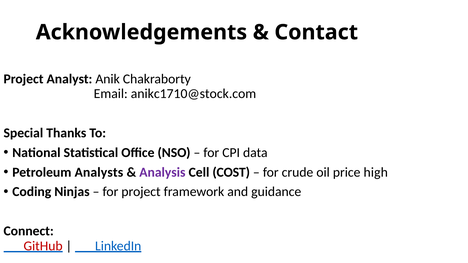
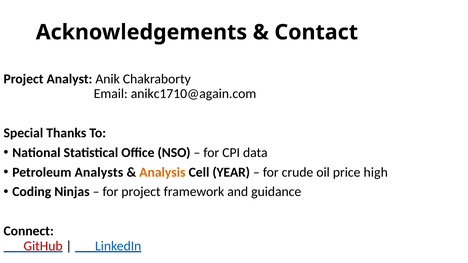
anikc1710@stock.com: anikc1710@stock.com -> anikc1710@again.com
Analysis colour: purple -> orange
COST: COST -> YEAR
